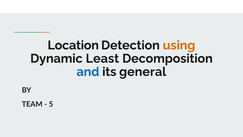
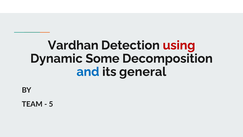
Location: Location -> Vardhan
using colour: orange -> red
Least: Least -> Some
